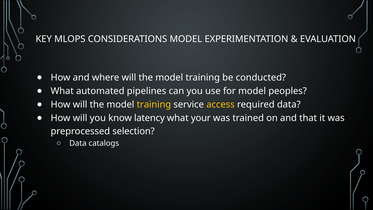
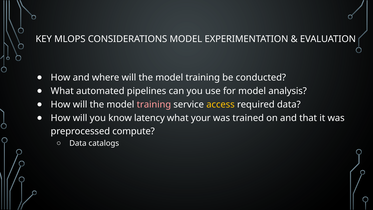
peoples: peoples -> analysis
training at (154, 104) colour: yellow -> pink
selection: selection -> compute
